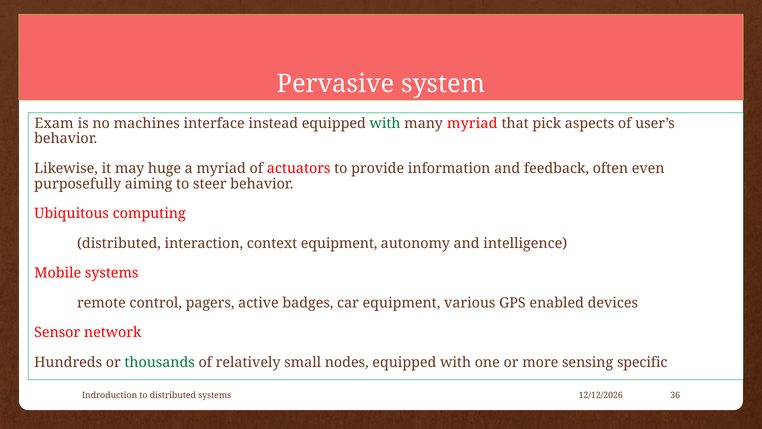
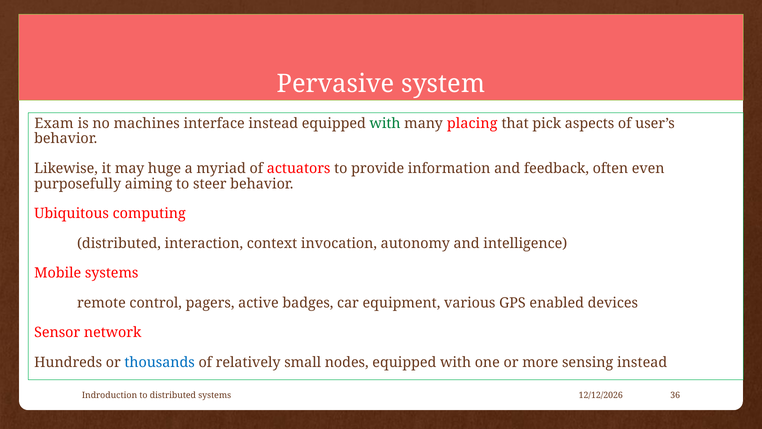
many myriad: myriad -> placing
context equipment: equipment -> invocation
thousands colour: green -> blue
sensing specific: specific -> instead
